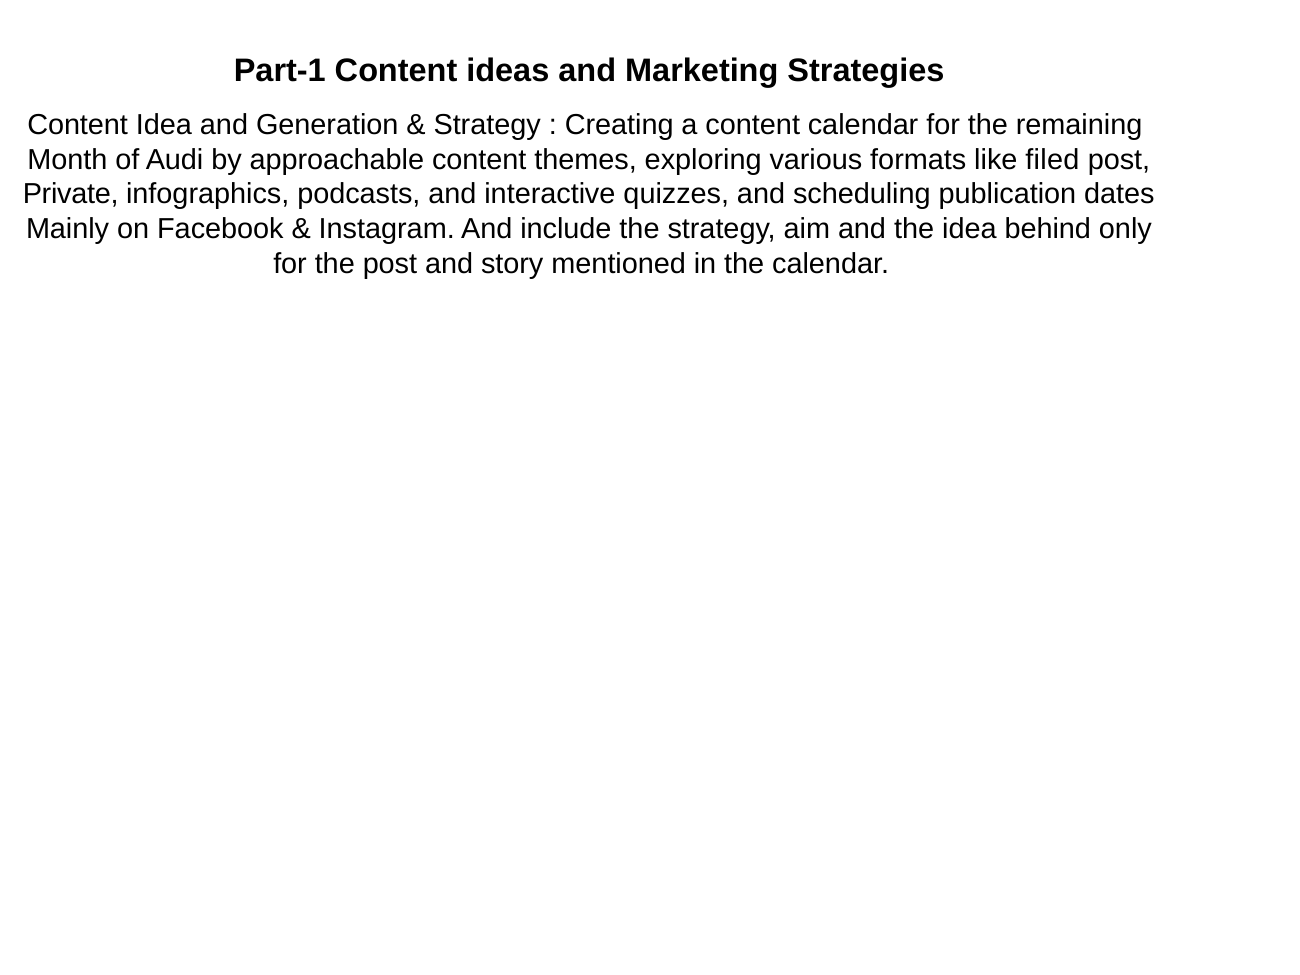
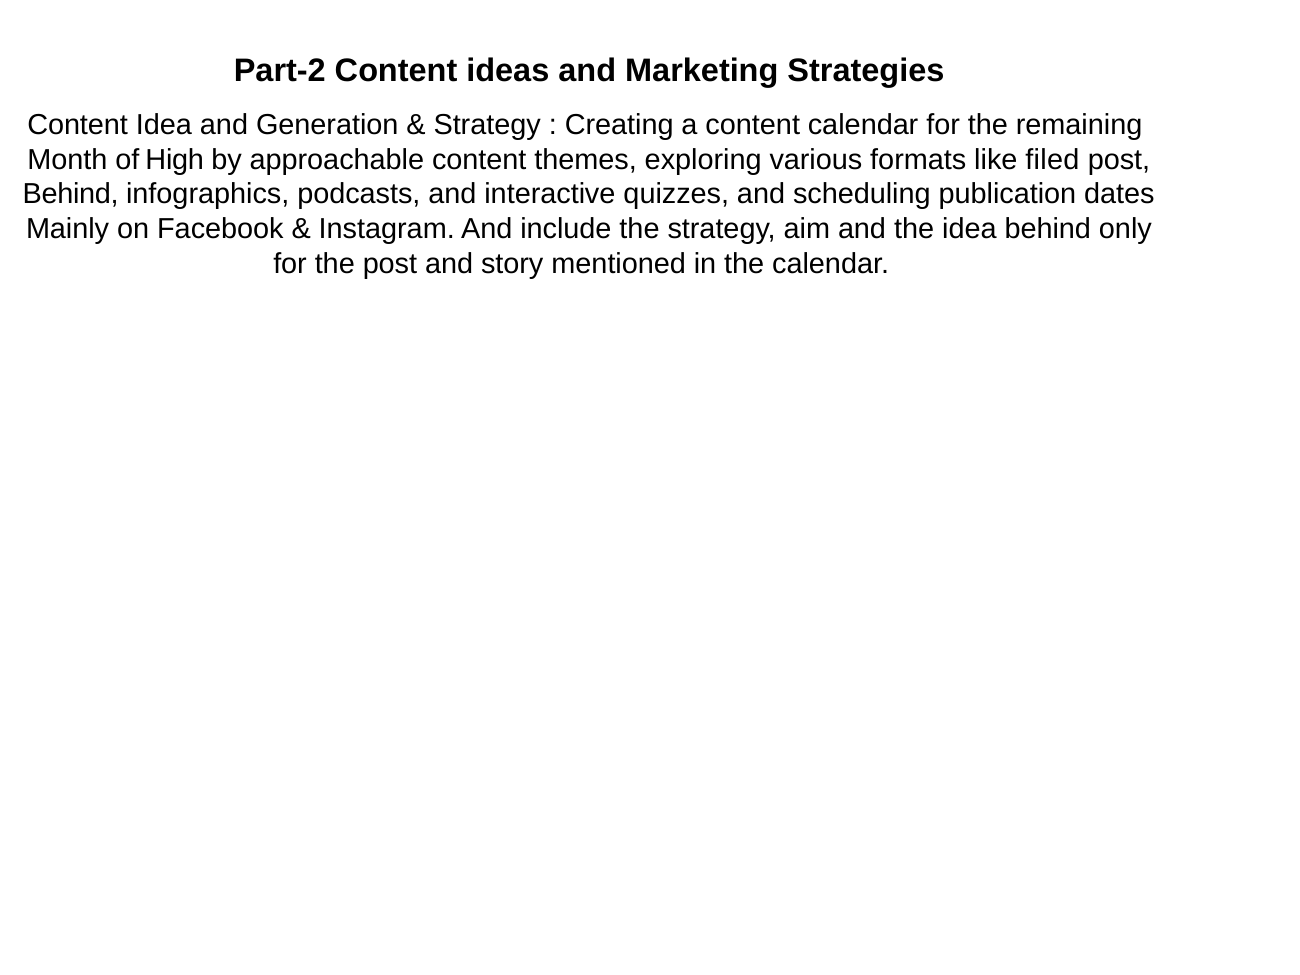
Part-1: Part-1 -> Part-2
Audi: Audi -> High
Private at (71, 194): Private -> Behind
